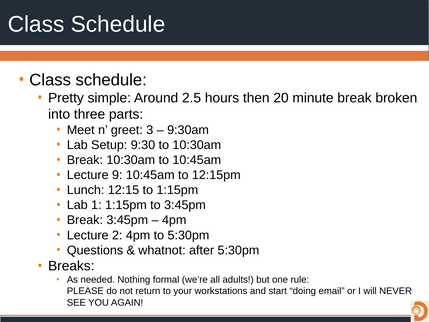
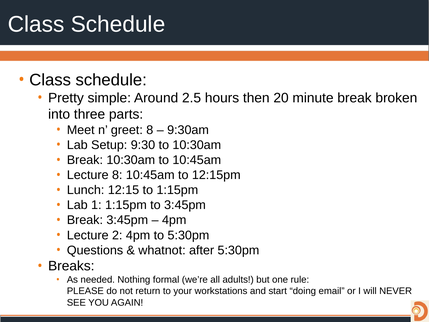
greet 3: 3 -> 8
Lecture 9: 9 -> 8
